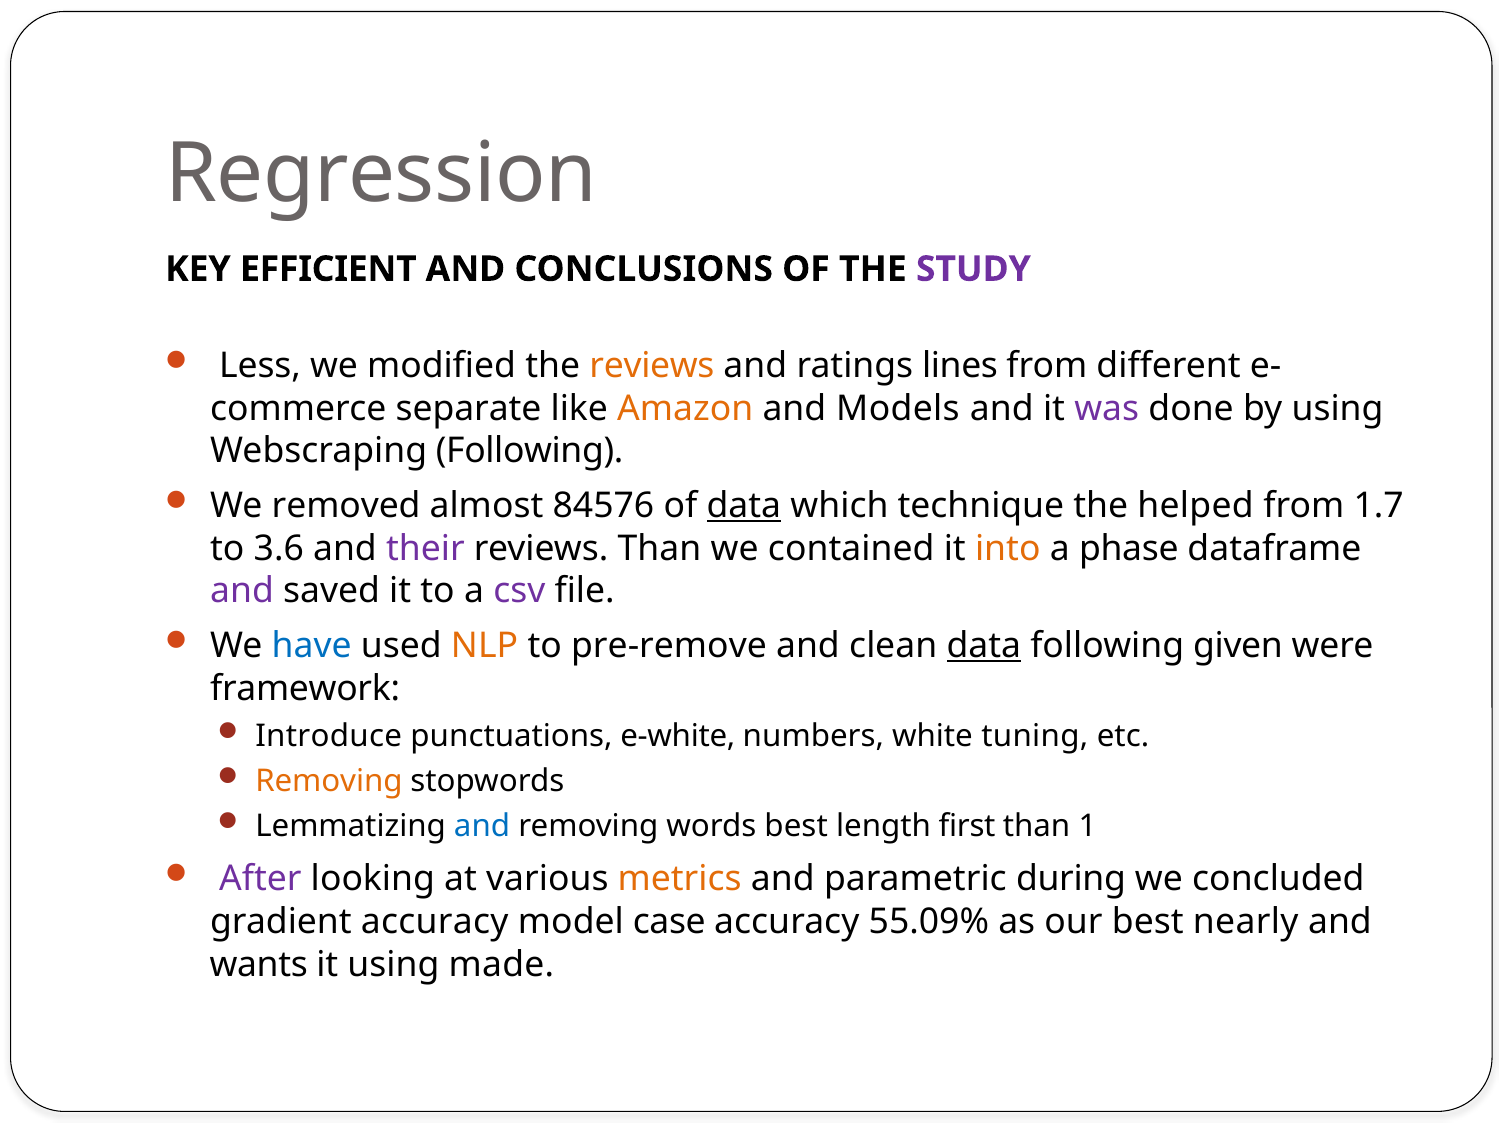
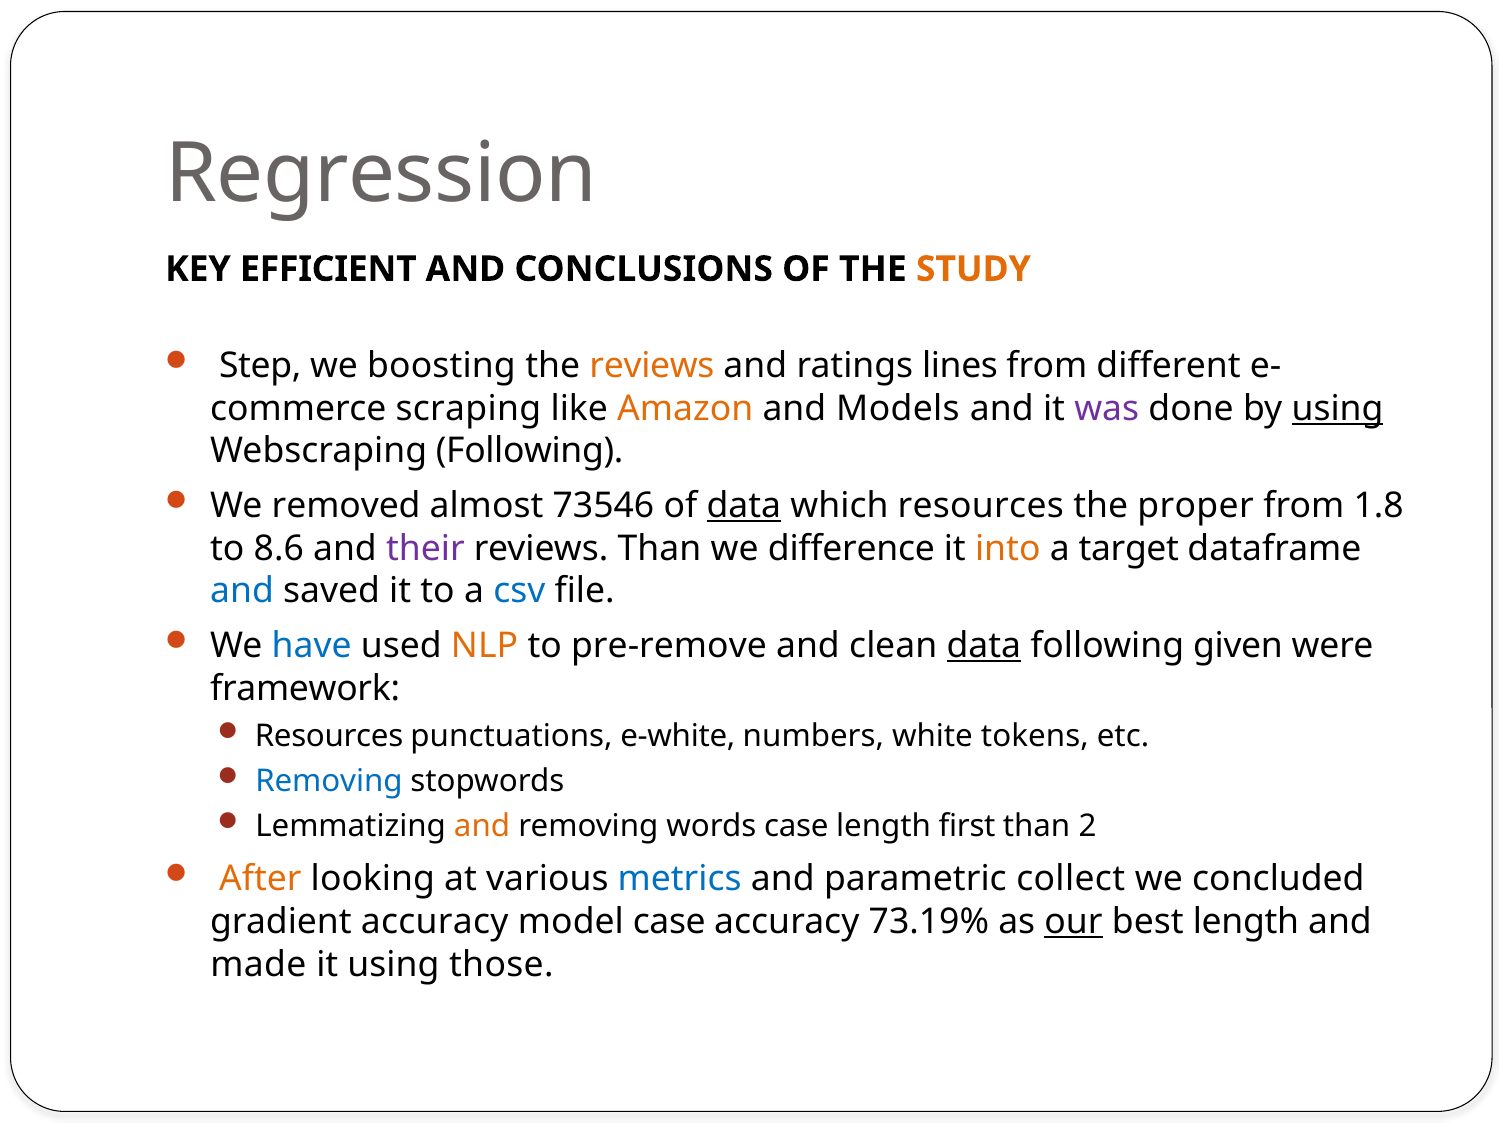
STUDY colour: purple -> orange
Less: Less -> Step
modified: modified -> boosting
separate: separate -> scraping
using at (1338, 409) underline: none -> present
84576: 84576 -> 73546
which technique: technique -> resources
helped: helped -> proper
1.7: 1.7 -> 1.8
3.6: 3.6 -> 8.6
contained: contained -> difference
phase: phase -> target
and at (242, 591) colour: purple -> blue
csv colour: purple -> blue
Introduce at (329, 736): Introduce -> Resources
tuning: tuning -> tokens
Removing at (329, 781) colour: orange -> blue
and at (482, 827) colour: blue -> orange
words best: best -> case
1: 1 -> 2
After colour: purple -> orange
metrics colour: orange -> blue
during: during -> collect
55.09%: 55.09% -> 73.19%
our underline: none -> present
best nearly: nearly -> length
wants: wants -> made
made: made -> those
